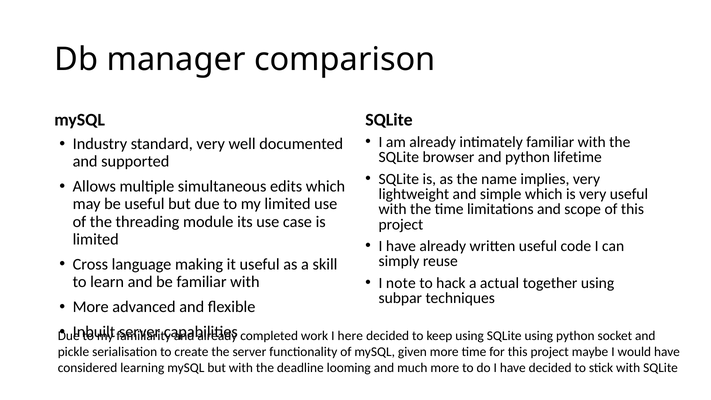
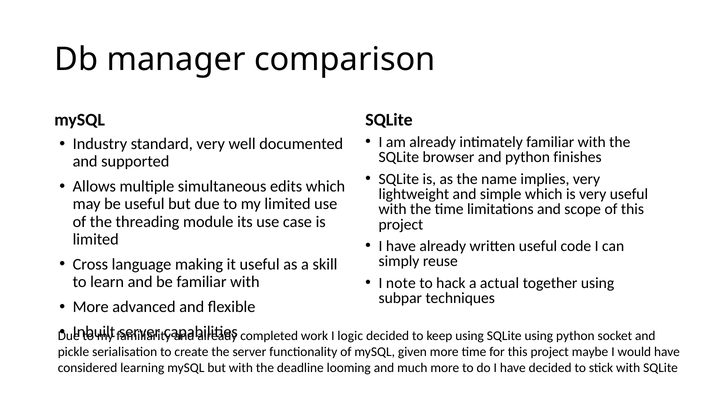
lifetime: lifetime -> finishes
here: here -> logic
